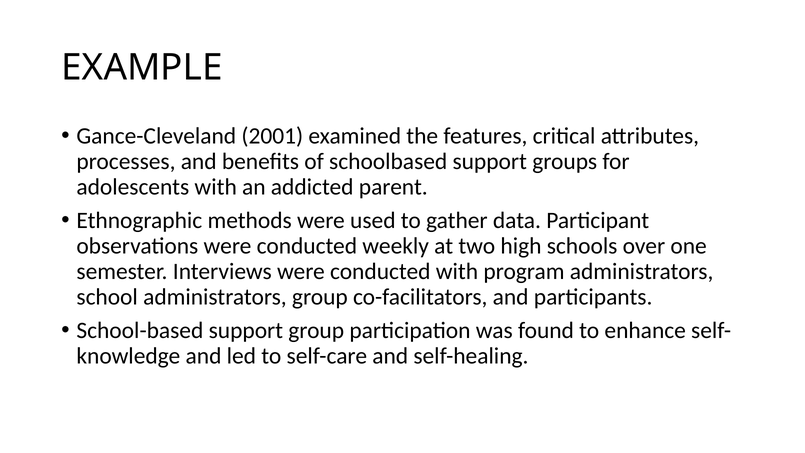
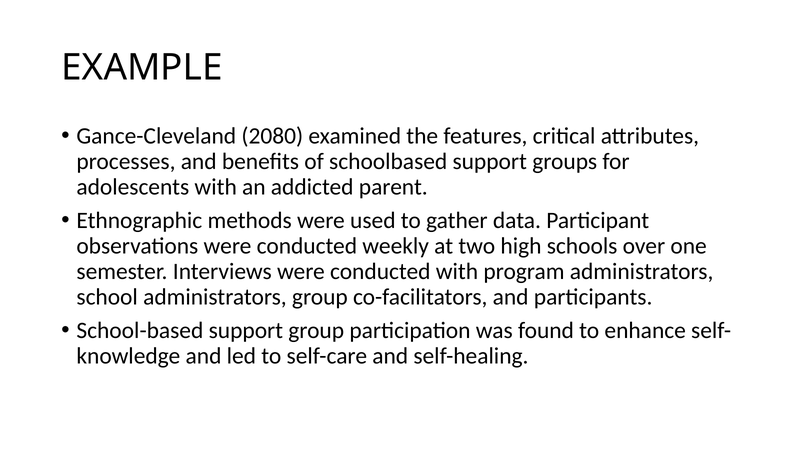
2001: 2001 -> 2080
